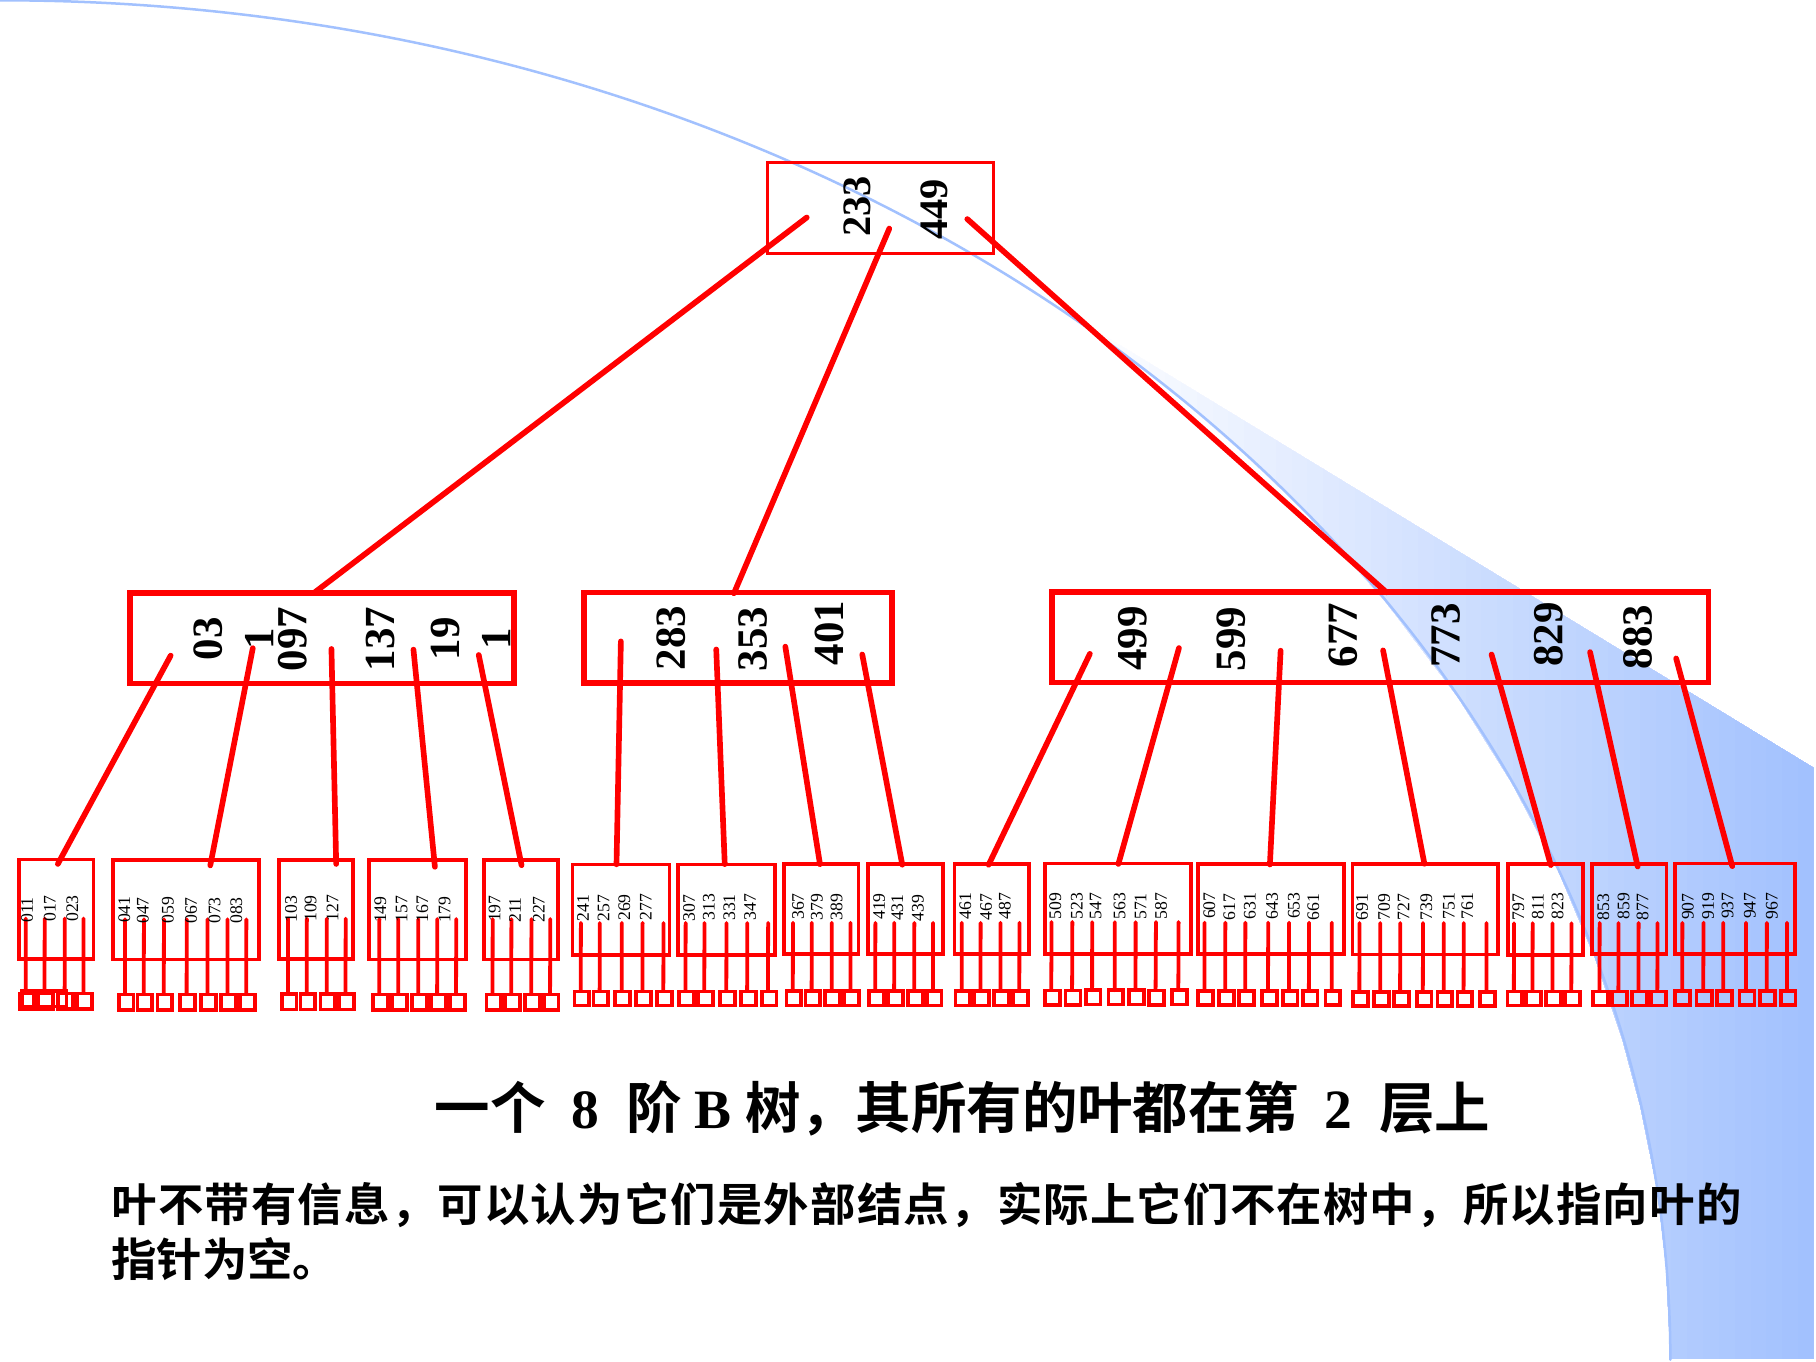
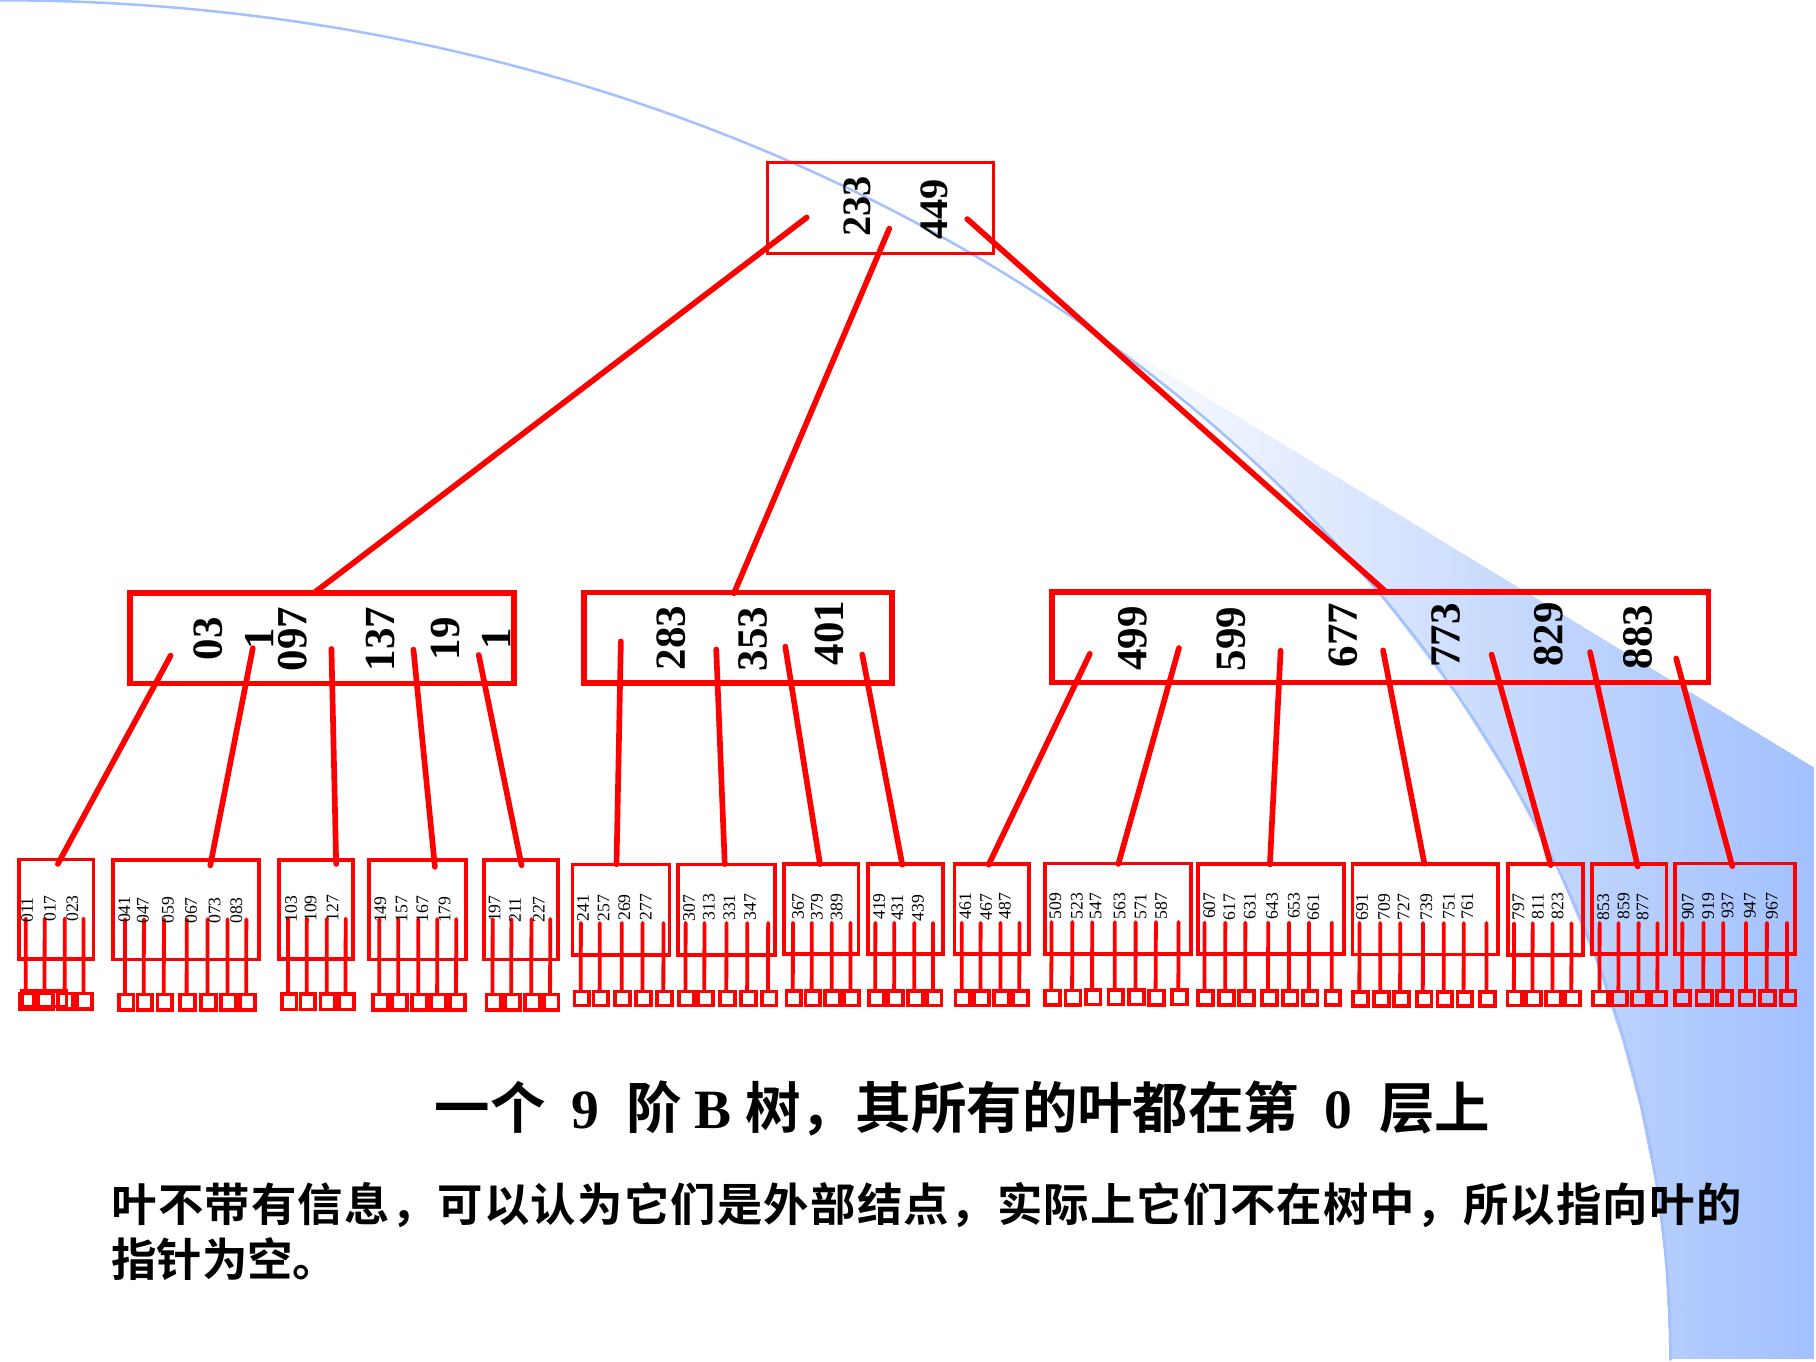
8 at (585, 1110): 8 -> 9
2 at (1339, 1110): 2 -> 0
